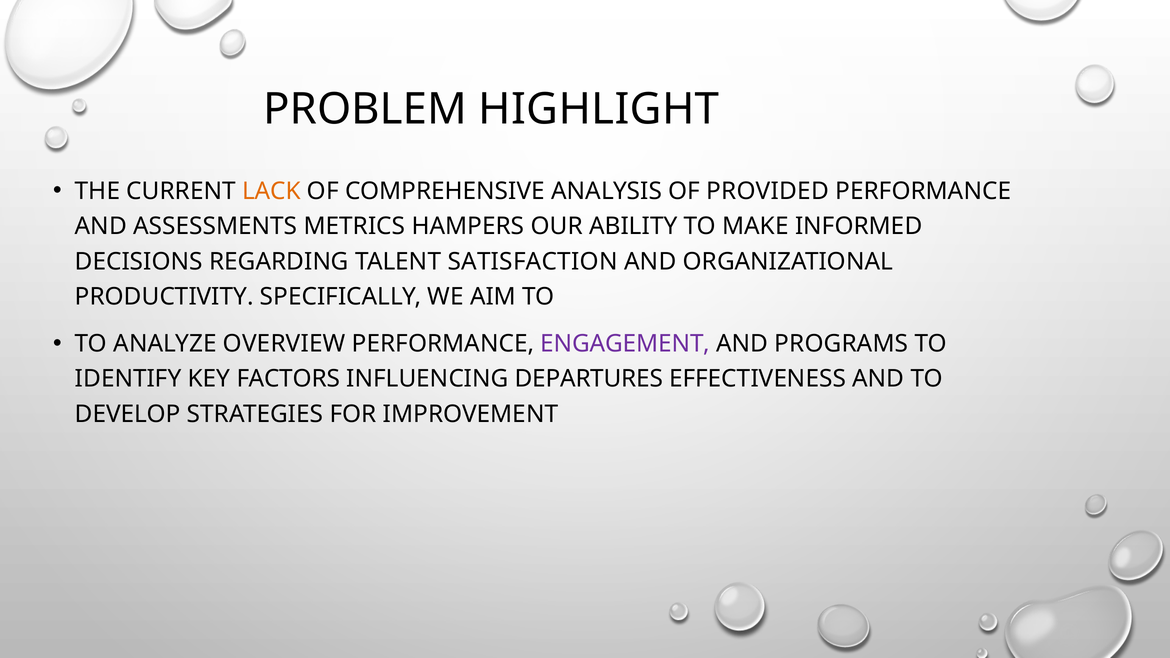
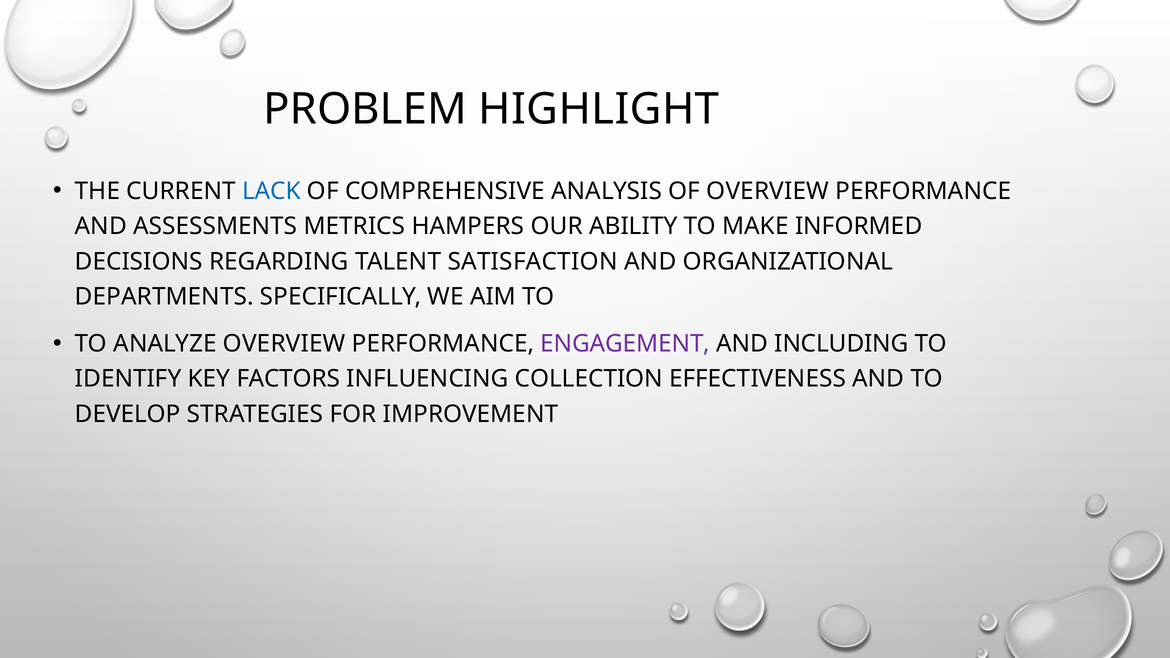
LACK colour: orange -> blue
OF PROVIDED: PROVIDED -> OVERVIEW
PRODUCTIVITY: PRODUCTIVITY -> DEPARTMENTS
PROGRAMS: PROGRAMS -> INCLUDING
DEPARTURES: DEPARTURES -> COLLECTION
